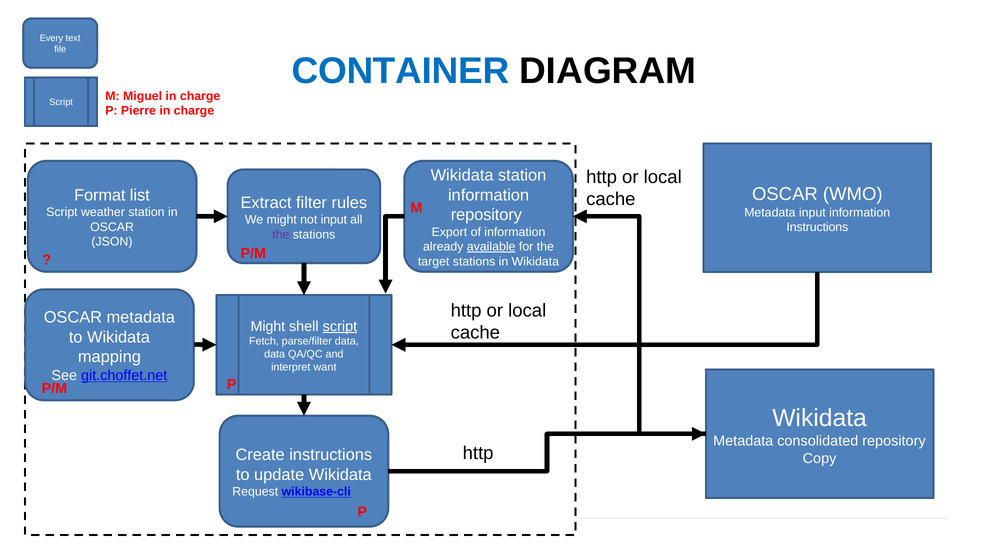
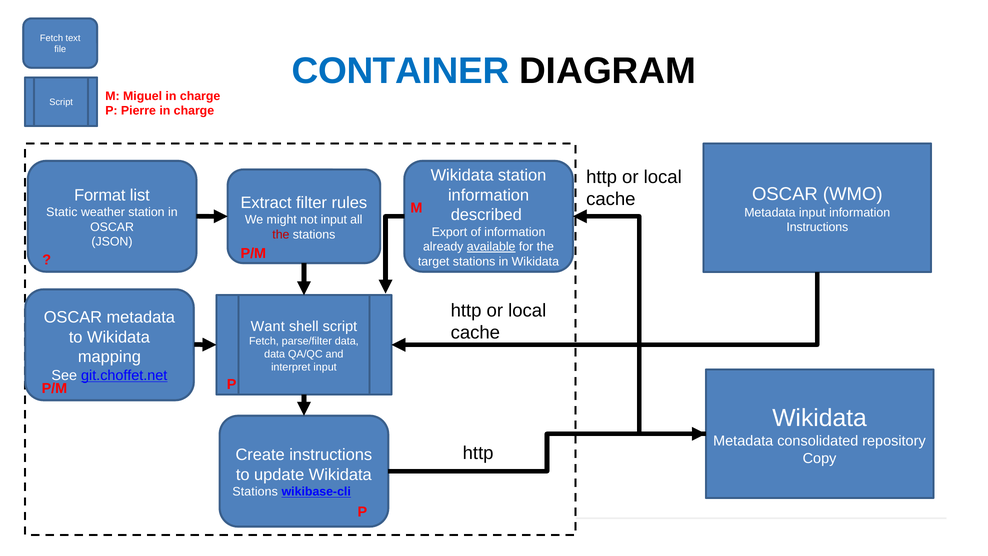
Every at (52, 38): Every -> Fetch
Script at (62, 212): Script -> Static
repository at (486, 215): repository -> described
the at (281, 234) colour: purple -> red
Might at (268, 326): Might -> Want
script at (340, 326) underline: present -> none
interpret want: want -> input
Request at (255, 492): Request -> Stations
